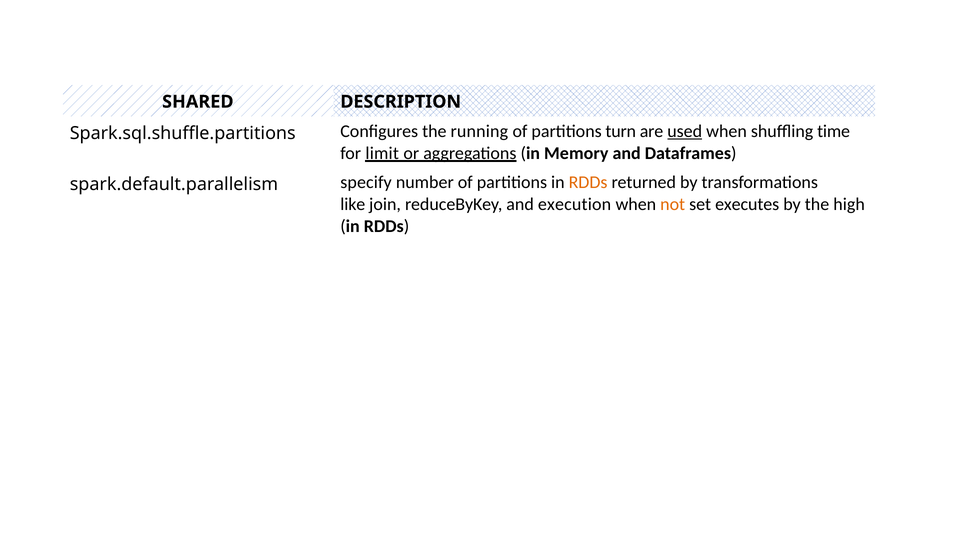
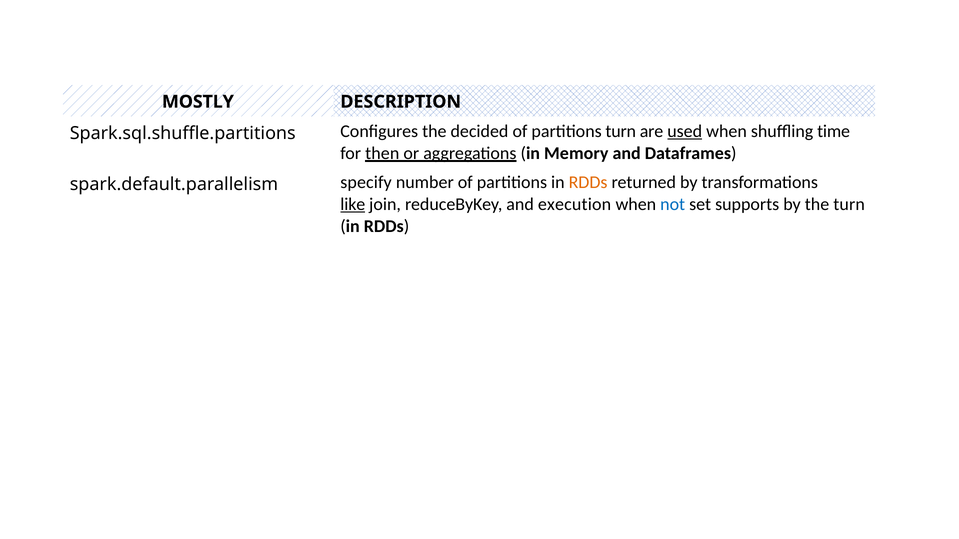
SHARED: SHARED -> MOSTLY
running: running -> decided
limit: limit -> then
like underline: none -> present
not colour: orange -> blue
executes: executes -> supports
the high: high -> turn
